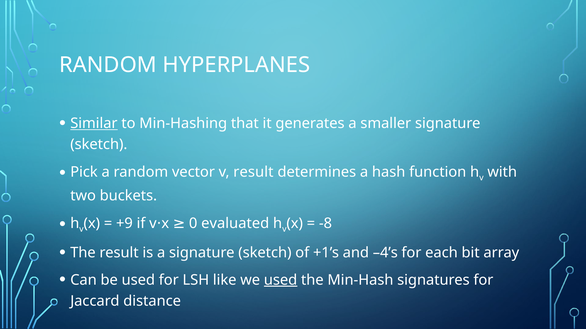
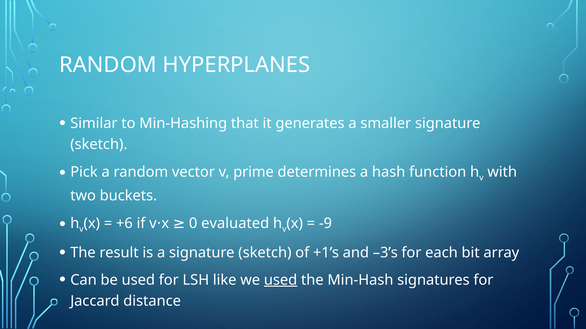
Similar underline: present -> none
v result: result -> prime
+9: +9 -> +6
-8: -8 -> -9
–4’s: –4’s -> –3’s
